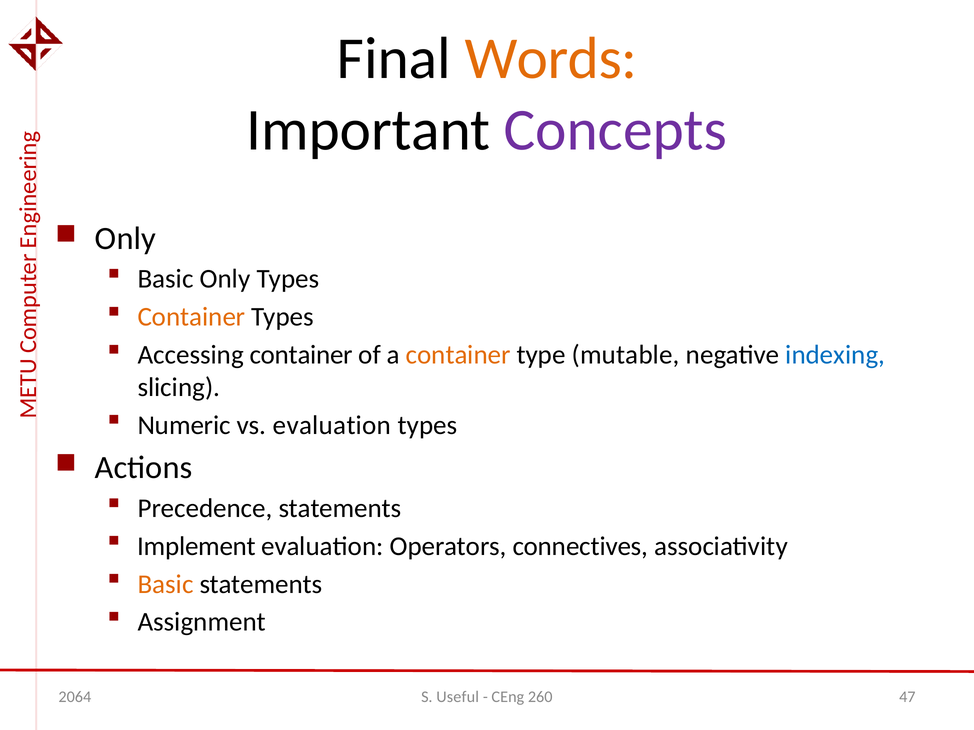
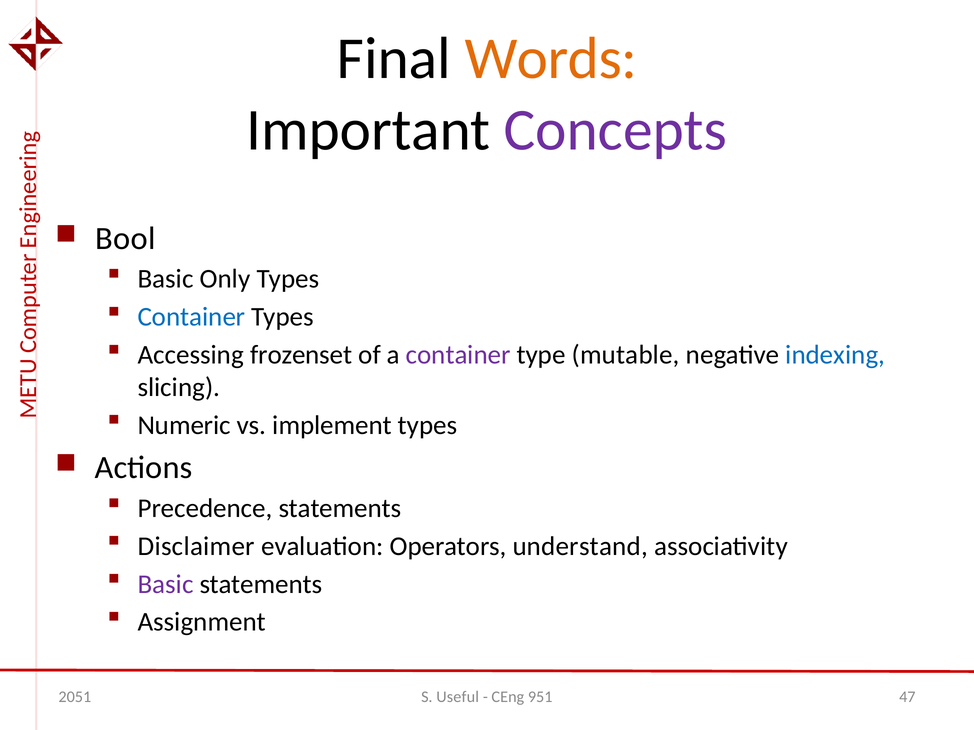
Only at (126, 238): Only -> Bool
Container at (191, 317) colour: orange -> blue
Accessing container: container -> frozenset
container at (458, 355) colour: orange -> purple
vs evaluation: evaluation -> implement
Implement: Implement -> Disclaimer
connectives: connectives -> understand
Basic at (166, 584) colour: orange -> purple
2064: 2064 -> 2051
260: 260 -> 951
